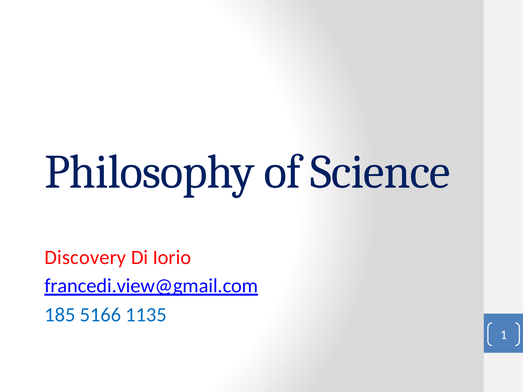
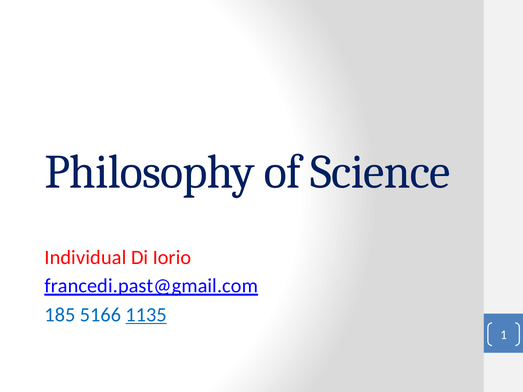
Discovery: Discovery -> Individual
francedi.view@gmail.com: francedi.view@gmail.com -> francedi.past@gmail.com
1135 underline: none -> present
